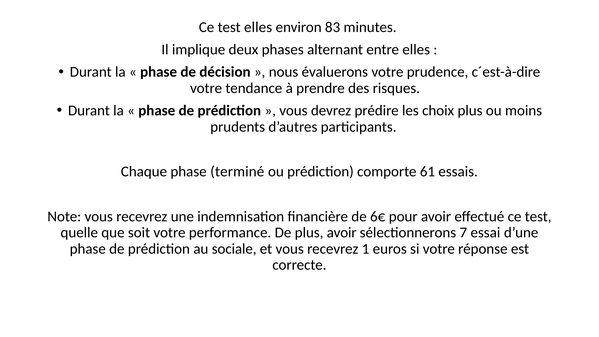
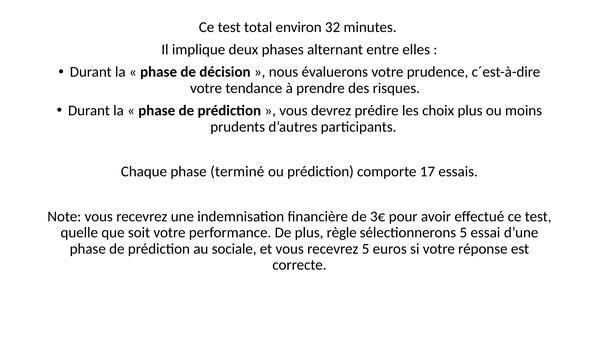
test elles: elles -> total
83: 83 -> 32
61: 61 -> 17
6€: 6€ -> 3€
plus avoir: avoir -> règle
sélectionnerons 7: 7 -> 5
recevrez 1: 1 -> 5
